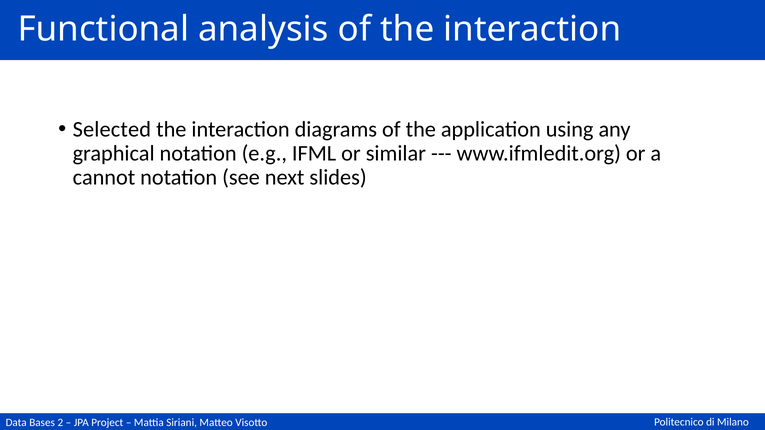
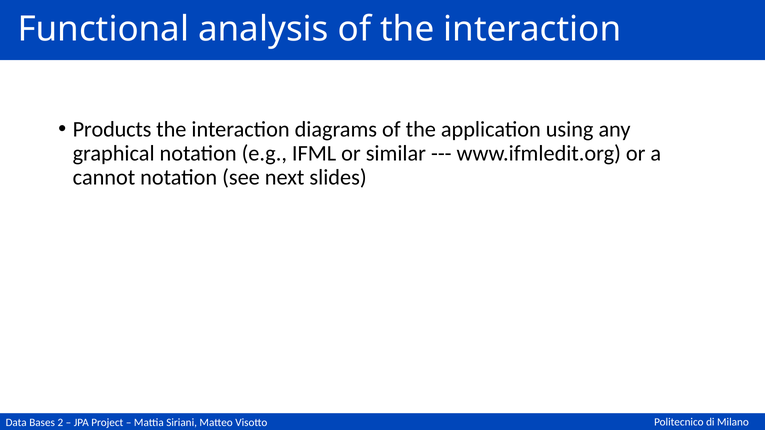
Selected: Selected -> Products
